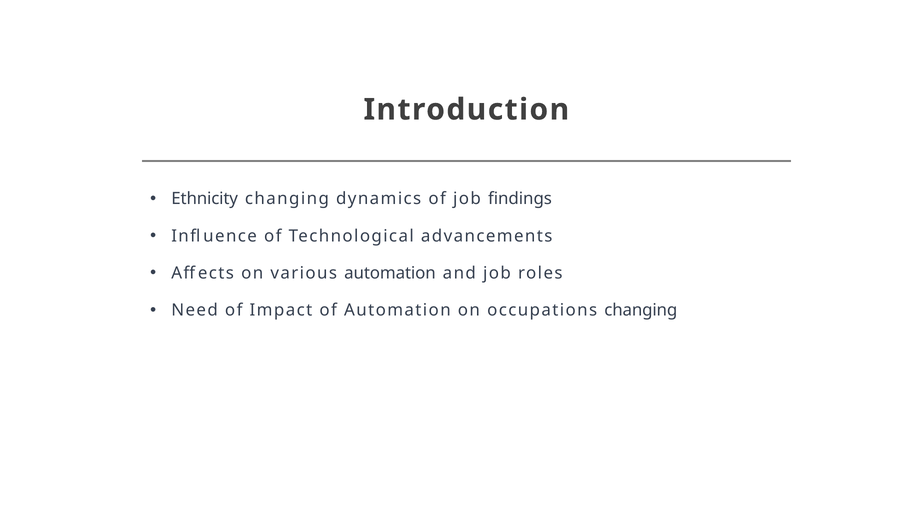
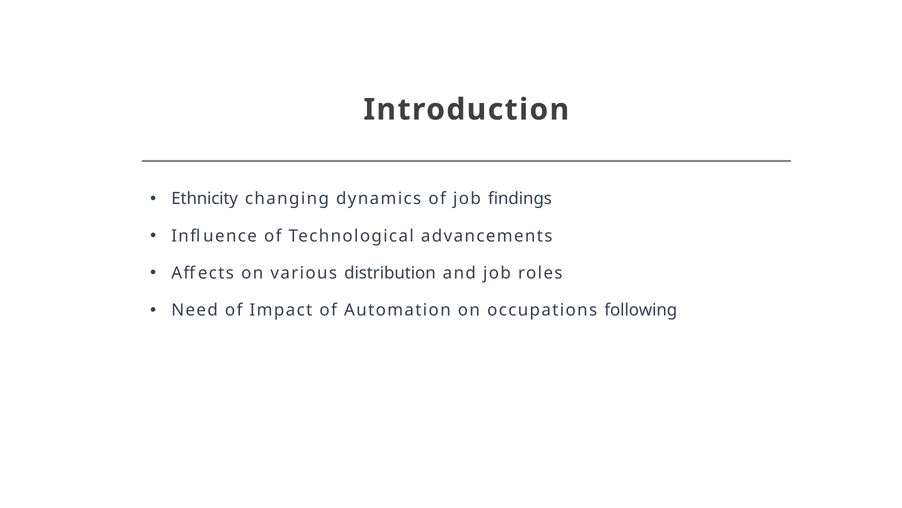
various automation: automation -> distribution
occupations changing: changing -> following
